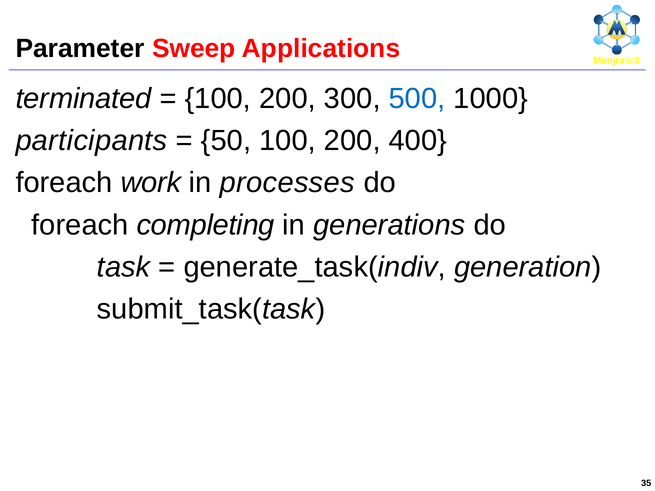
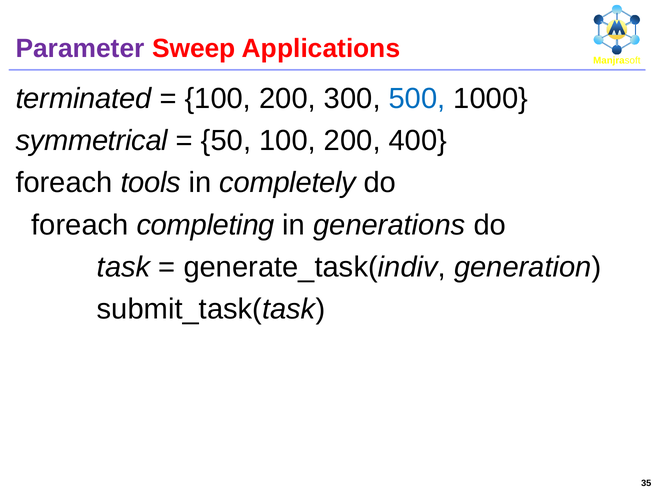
Parameter colour: black -> purple
participants: participants -> symmetrical
work: work -> tools
processes: processes -> completely
